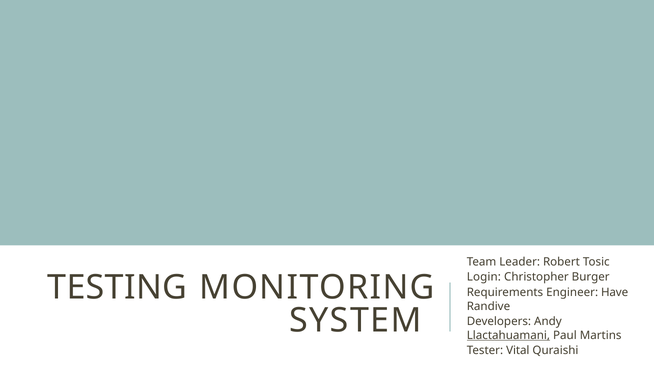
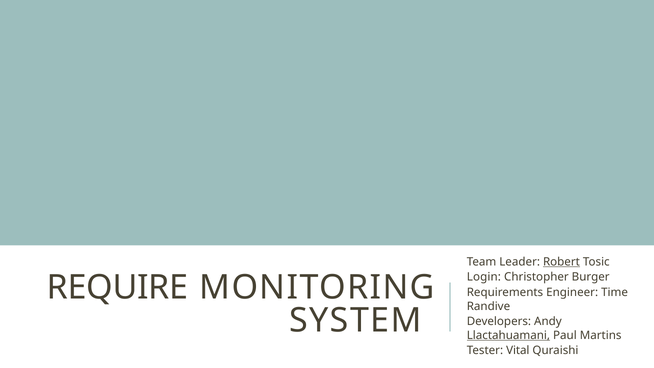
Robert underline: none -> present
TESTING: TESTING -> REQUIRE
Have: Have -> Time
